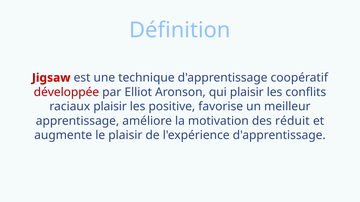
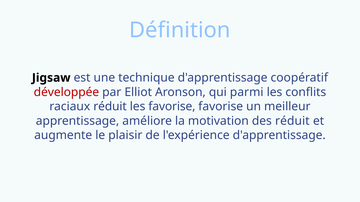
Jigsaw colour: red -> black
qui plaisir: plaisir -> parmi
raciaux plaisir: plaisir -> réduit
les positive: positive -> favorise
